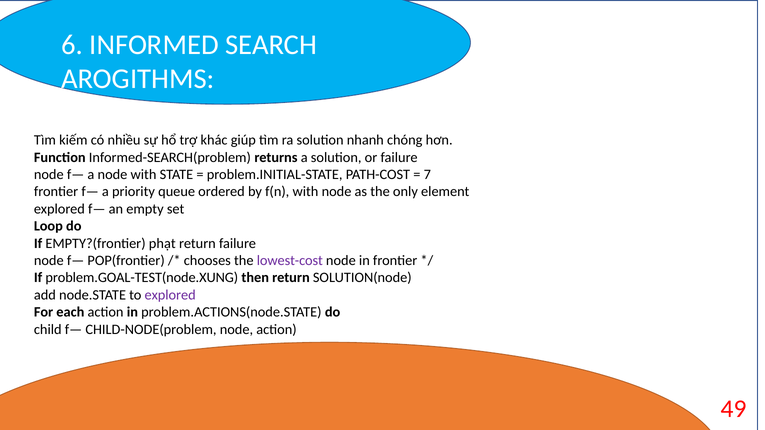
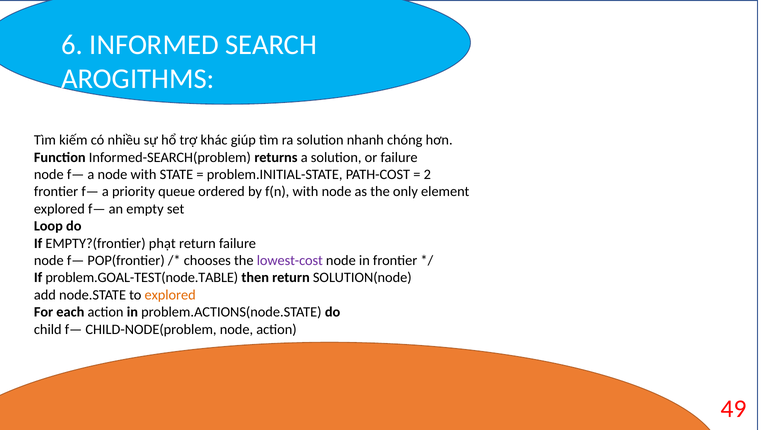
7: 7 -> 2
problem.GOAL-TEST(node.XUNG: problem.GOAL-TEST(node.XUNG -> problem.GOAL-TEST(node.TABLE
explored at (170, 295) colour: purple -> orange
